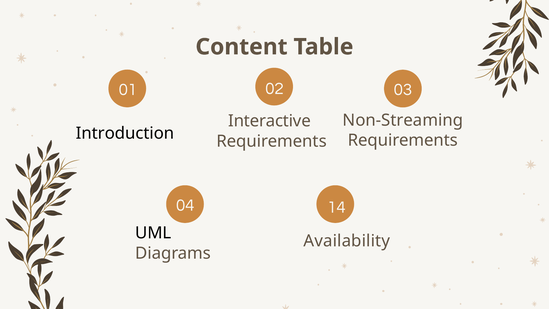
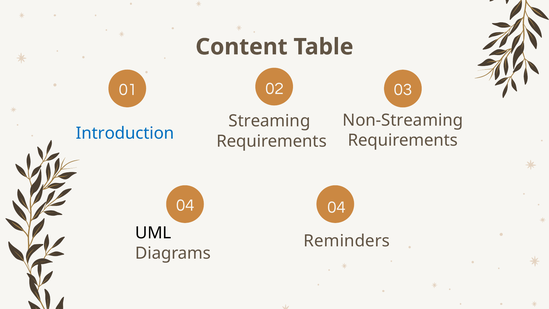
Interactive: Interactive -> Streaming
Introduction colour: black -> blue
04 14: 14 -> 04
Availability: Availability -> Reminders
